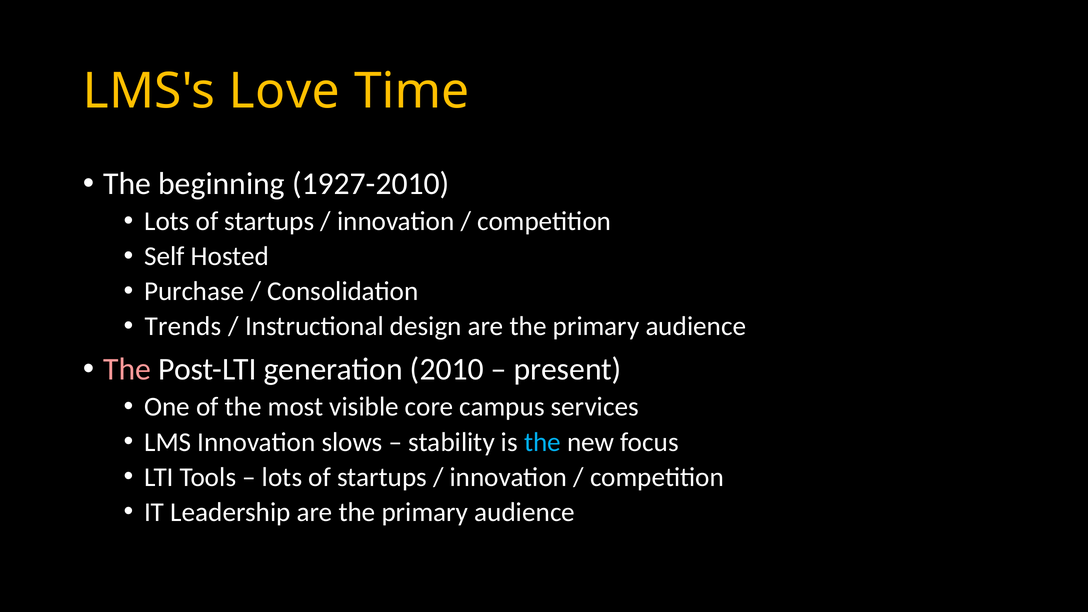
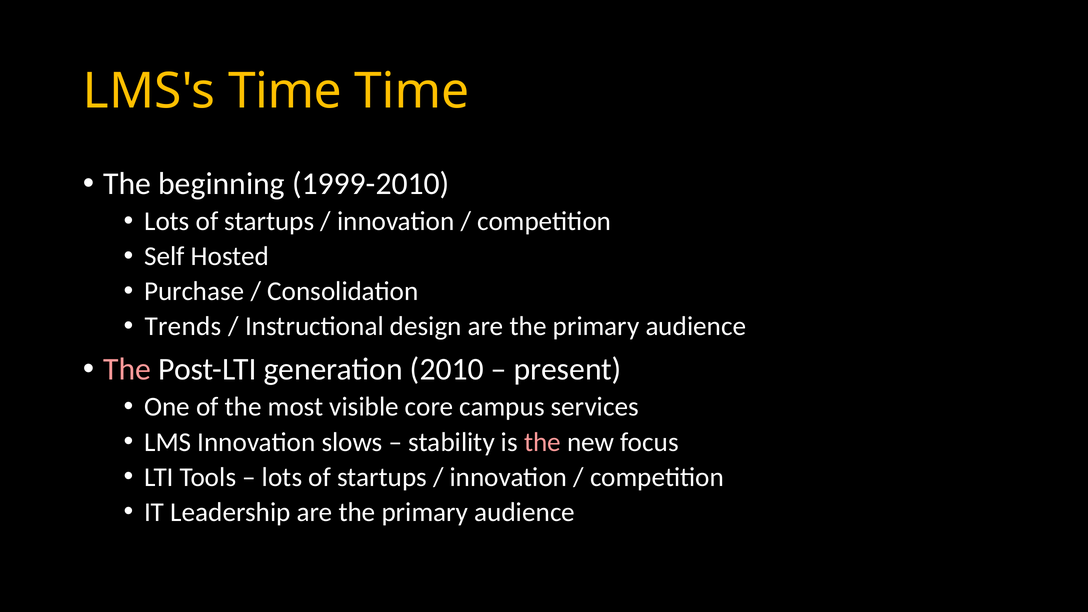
LMS's Love: Love -> Time
1927-2010: 1927-2010 -> 1999-2010
the at (542, 442) colour: light blue -> pink
